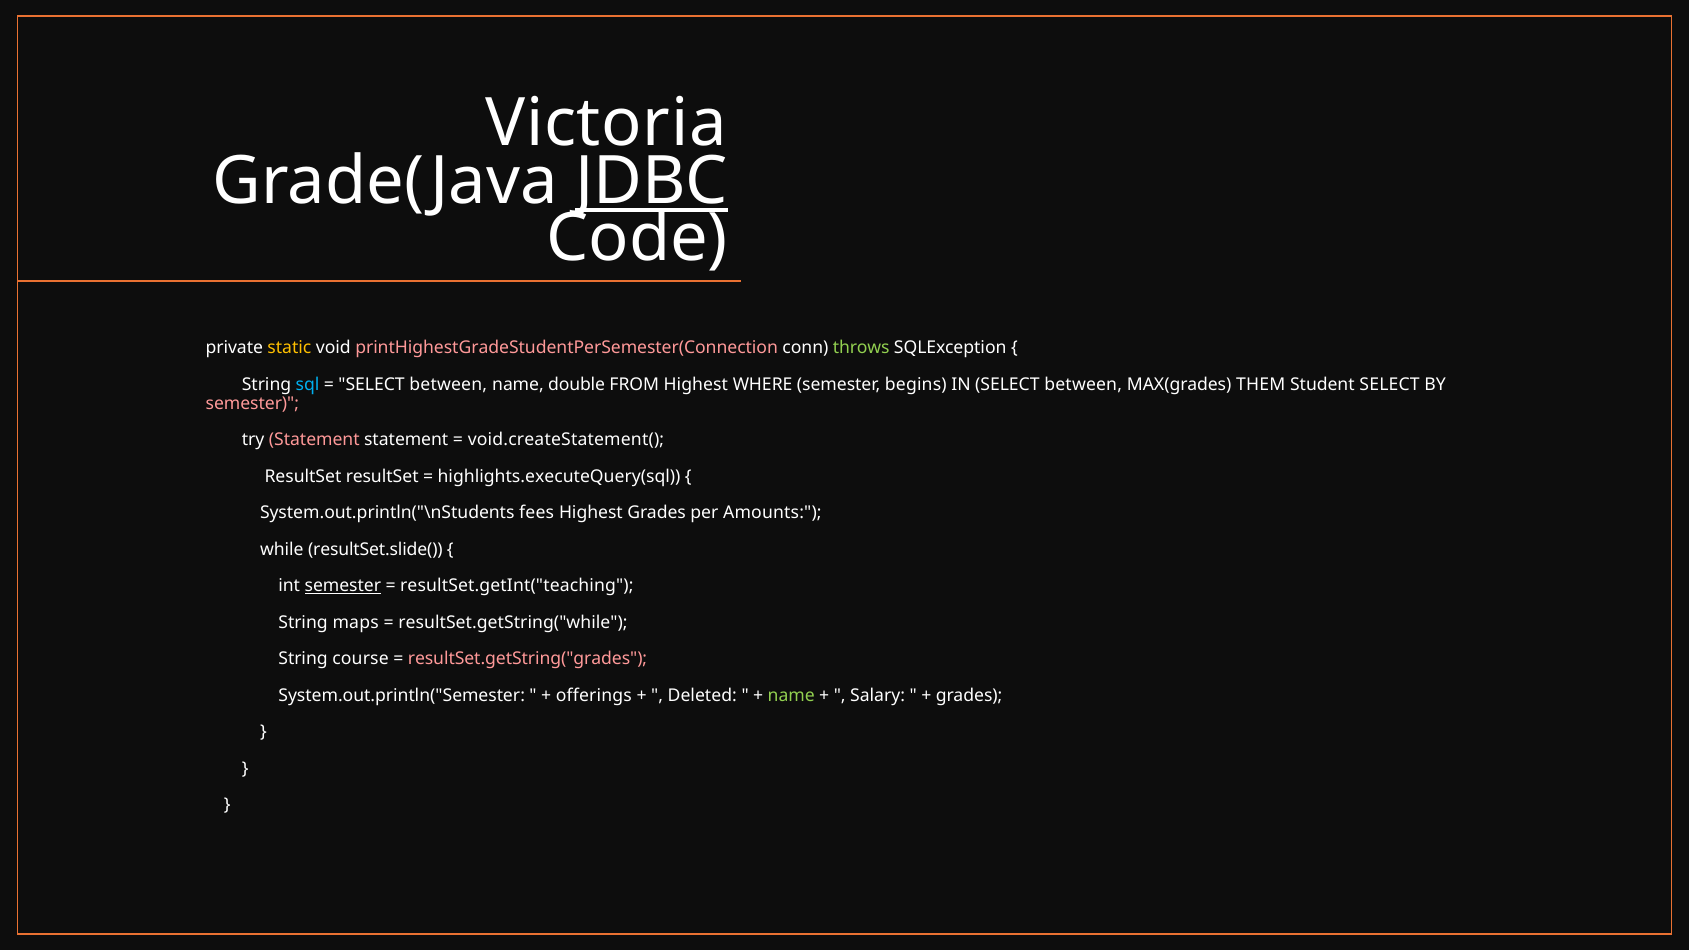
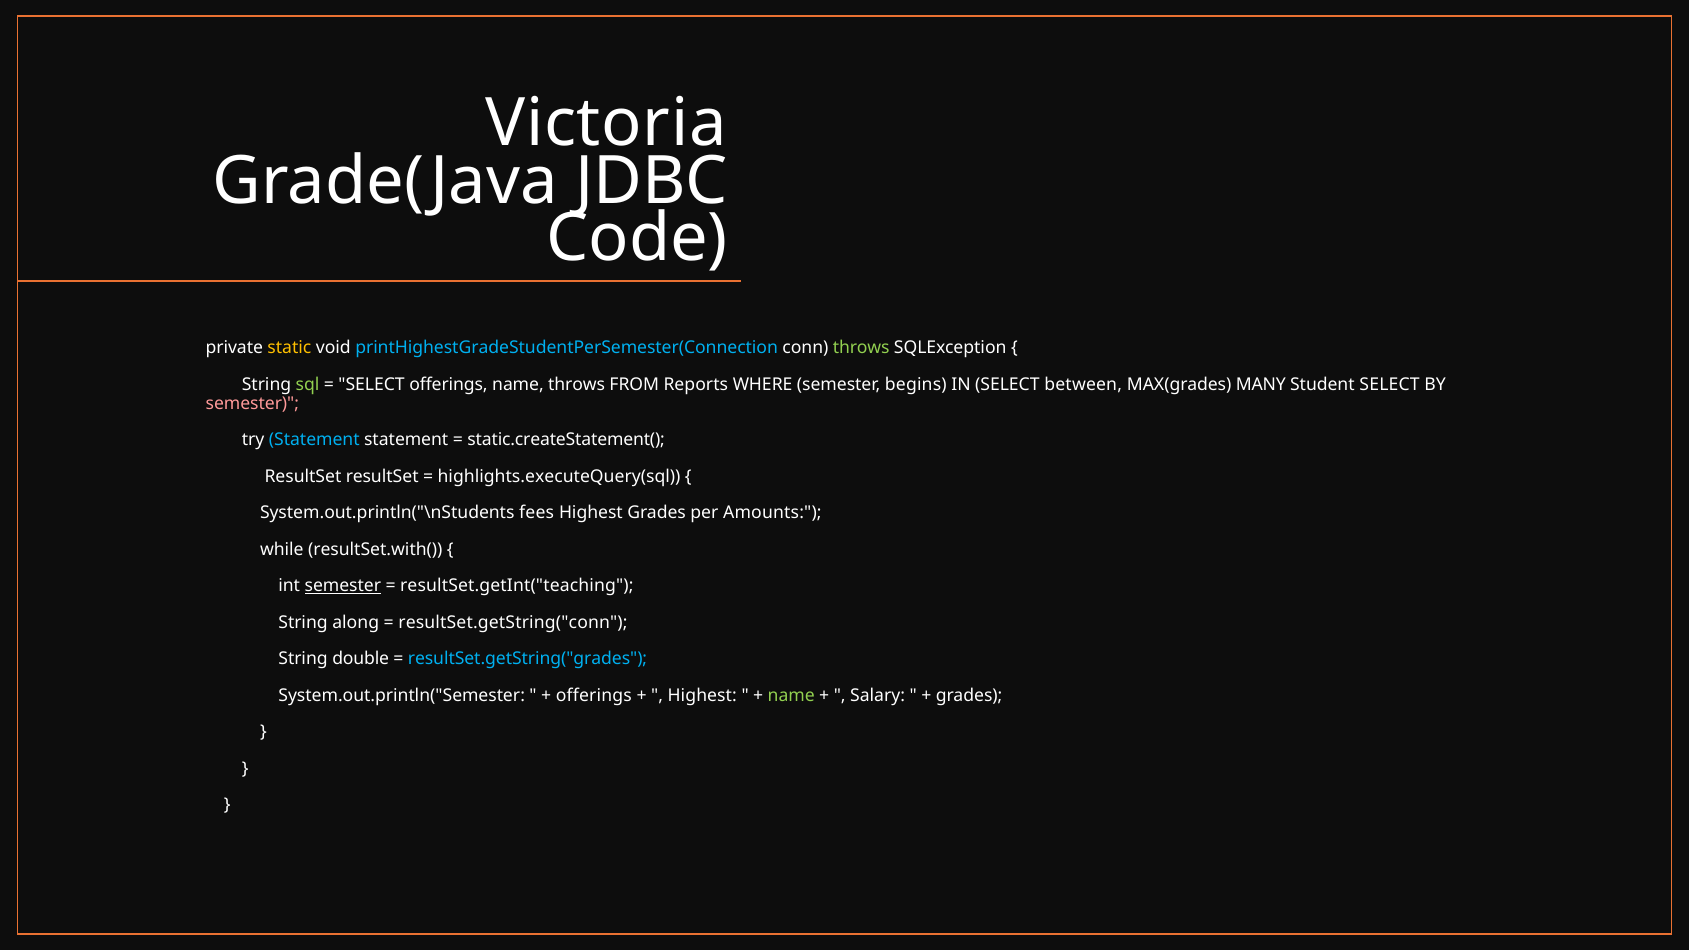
JDBC underline: present -> none
printHighestGradeStudentPerSemester(Connection colour: pink -> light blue
sql colour: light blue -> light green
between at (448, 384): between -> offerings
name double: double -> throws
FROM Highest: Highest -> Reports
THEM: THEM -> MANY
Statement at (314, 440) colour: pink -> light blue
void.createStatement(: void.createStatement( -> static.createStatement(
resultSet.slide(: resultSet.slide( -> resultSet.with(
maps: maps -> along
resultSet.getString("while: resultSet.getString("while -> resultSet.getString("conn
course: course -> double
resultSet.getString("grades colour: pink -> light blue
Deleted at (702, 695): Deleted -> Highest
